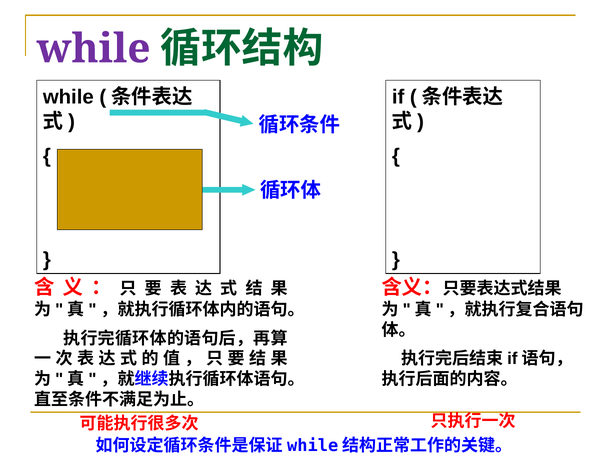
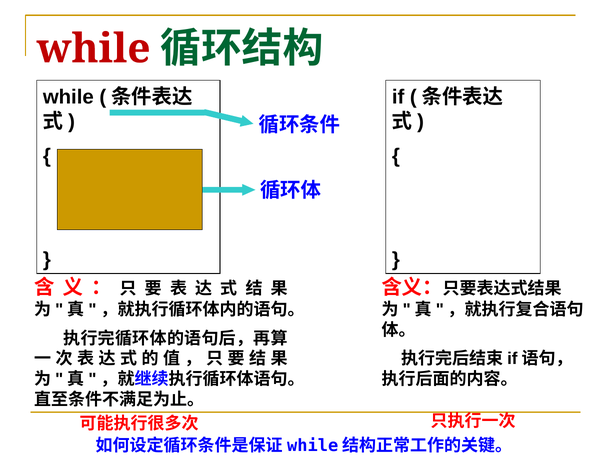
while at (94, 49) colour: purple -> red
